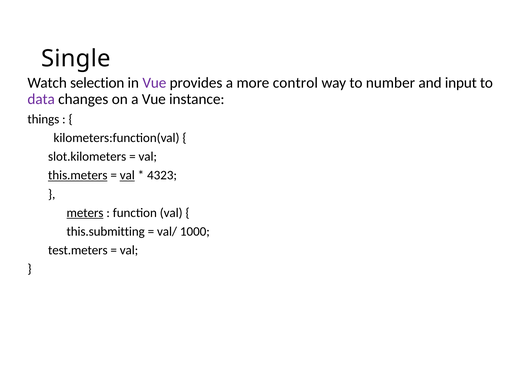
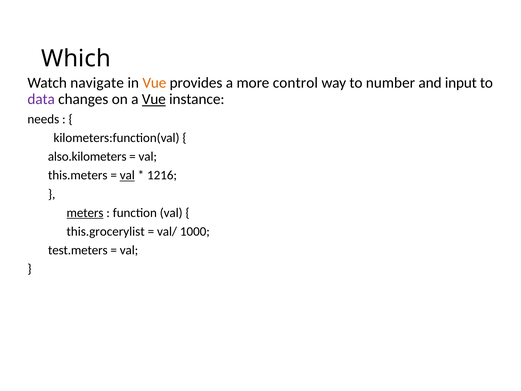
Single: Single -> Which
selection: selection -> navigate
Vue at (154, 83) colour: purple -> orange
Vue at (154, 99) underline: none -> present
things: things -> needs
slot.kilometers: slot.kilometers -> also.kilometers
this.meters underline: present -> none
4323: 4323 -> 1216
this.submitting: this.submitting -> this.grocerylist
